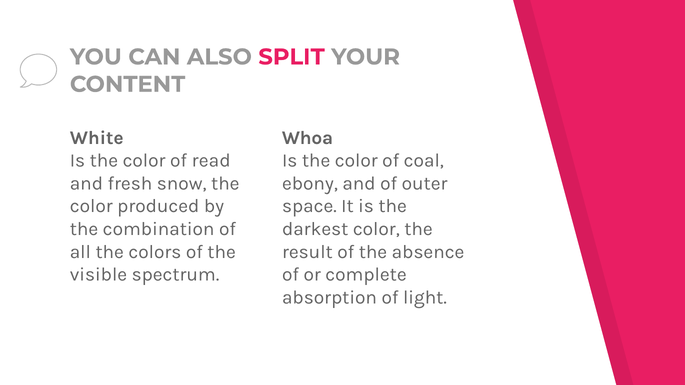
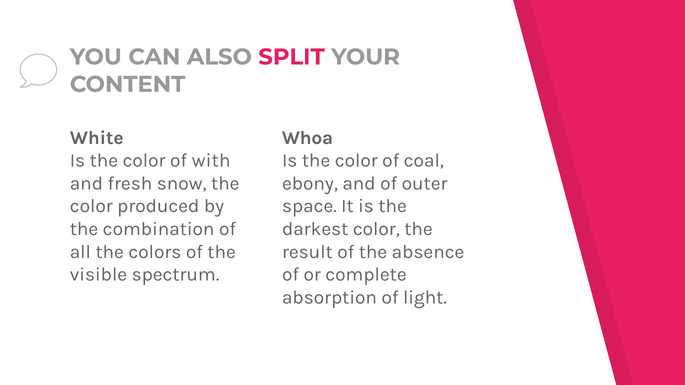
read: read -> with
